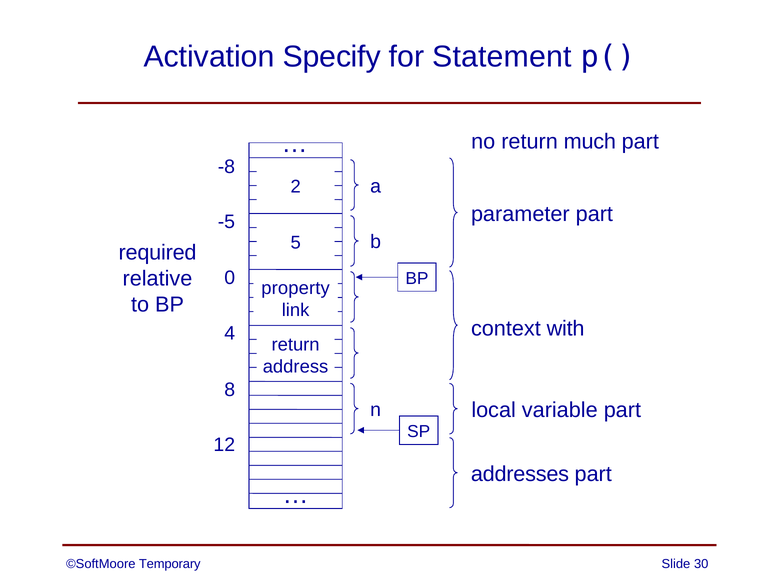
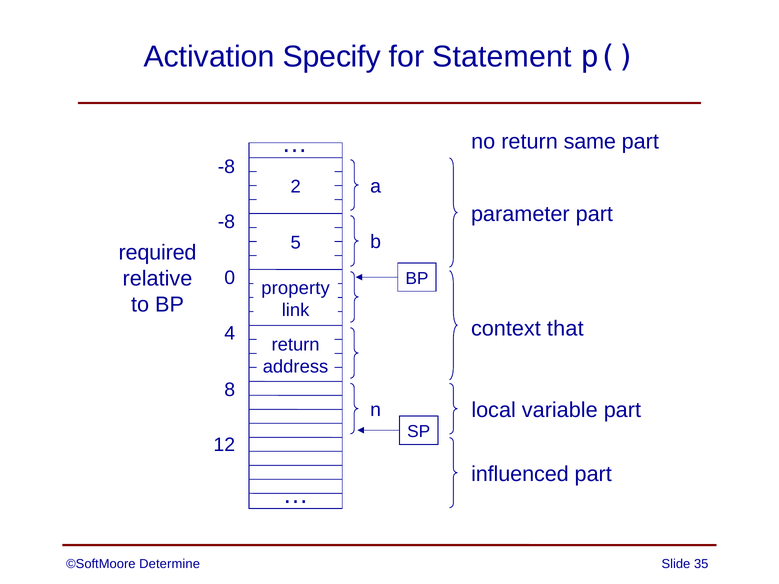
much: much -> same
-5 at (226, 222): -5 -> -8
with: with -> that
addresses: addresses -> influenced
Temporary: Temporary -> Determine
30: 30 -> 35
